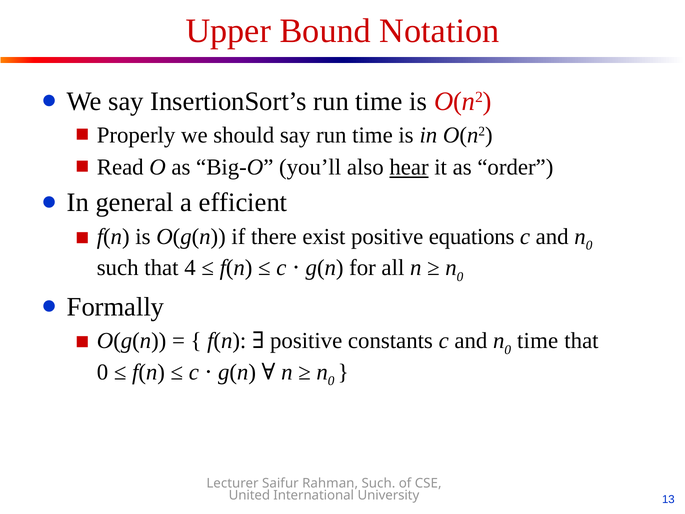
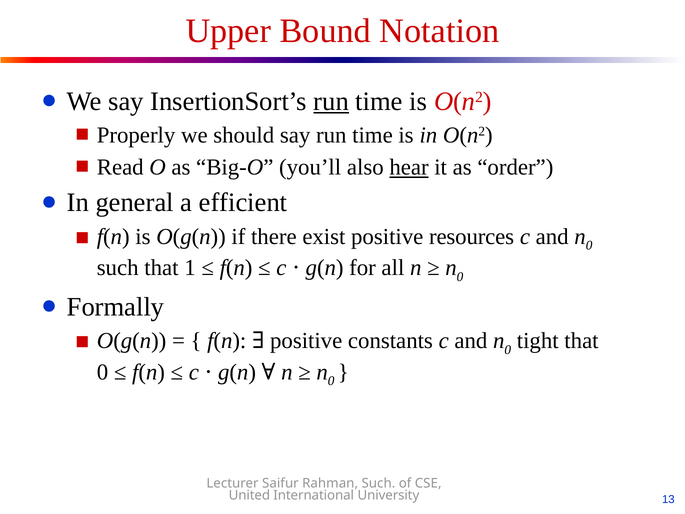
run at (331, 101) underline: none -> present
equations: equations -> resources
4: 4 -> 1
0 time: time -> tight
